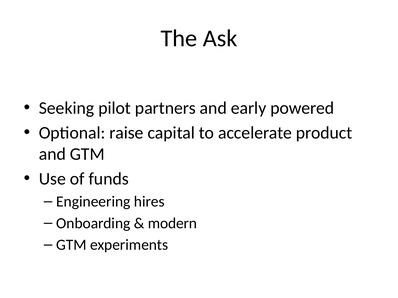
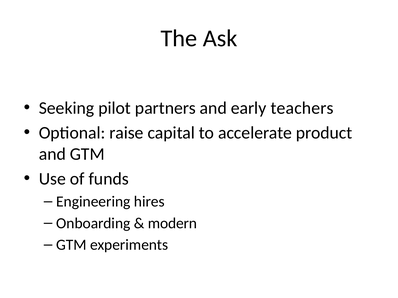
powered: powered -> teachers
